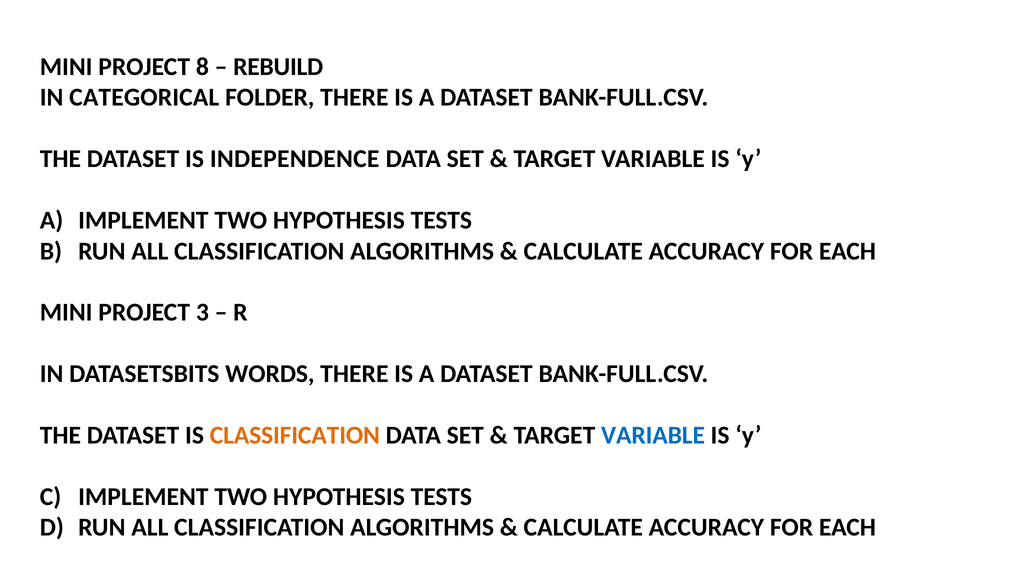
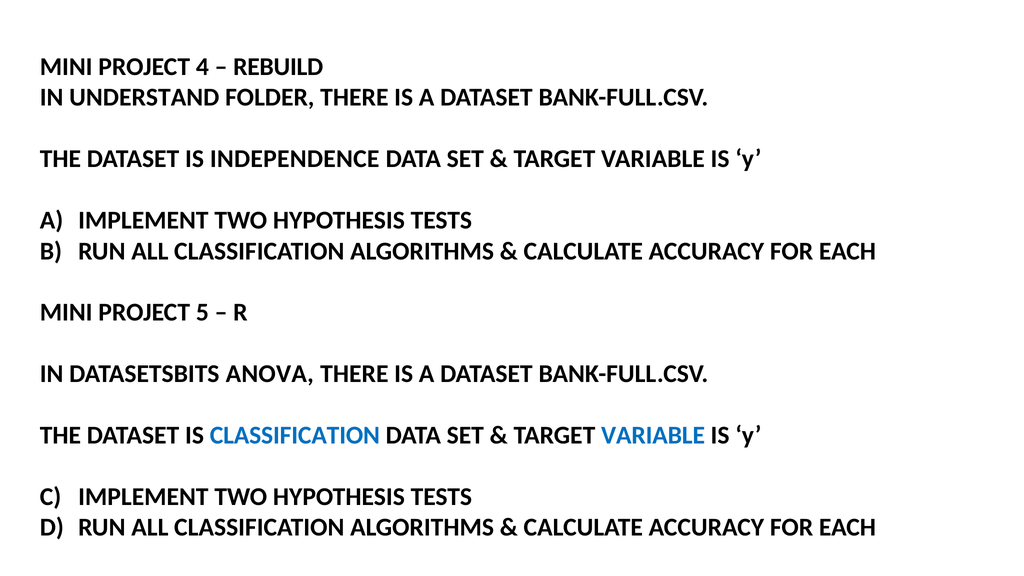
8: 8 -> 4
CATEGORICAL: CATEGORICAL -> UNDERSTAND
3: 3 -> 5
WORDS: WORDS -> ANOVA
CLASSIFICATION at (295, 435) colour: orange -> blue
